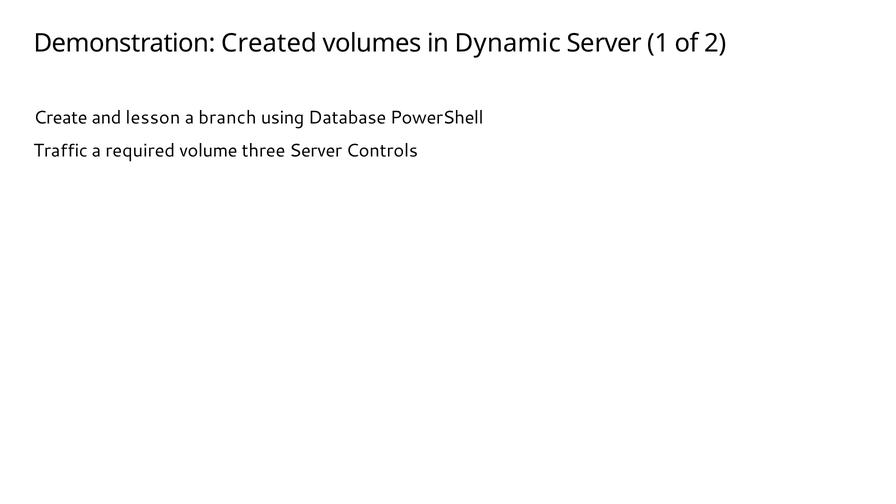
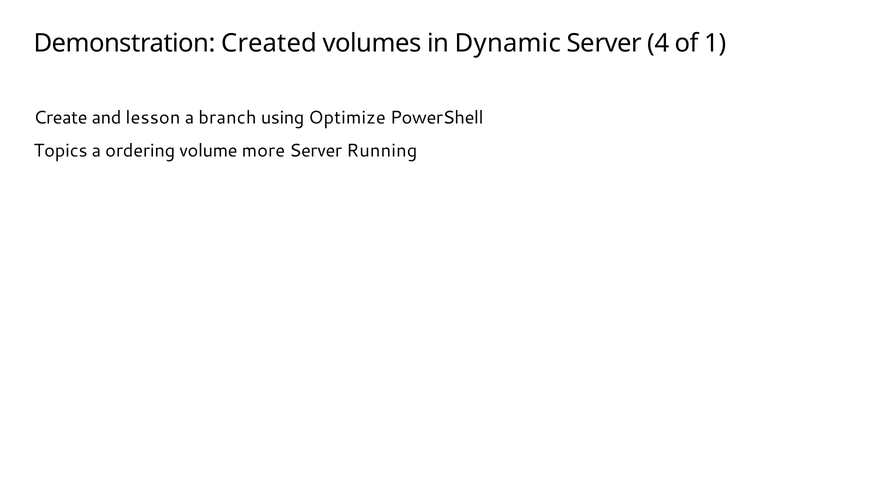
1: 1 -> 4
2: 2 -> 1
Database: Database -> Optimize
Traffic: Traffic -> Topics
required: required -> ordering
three: three -> more
Controls: Controls -> Running
